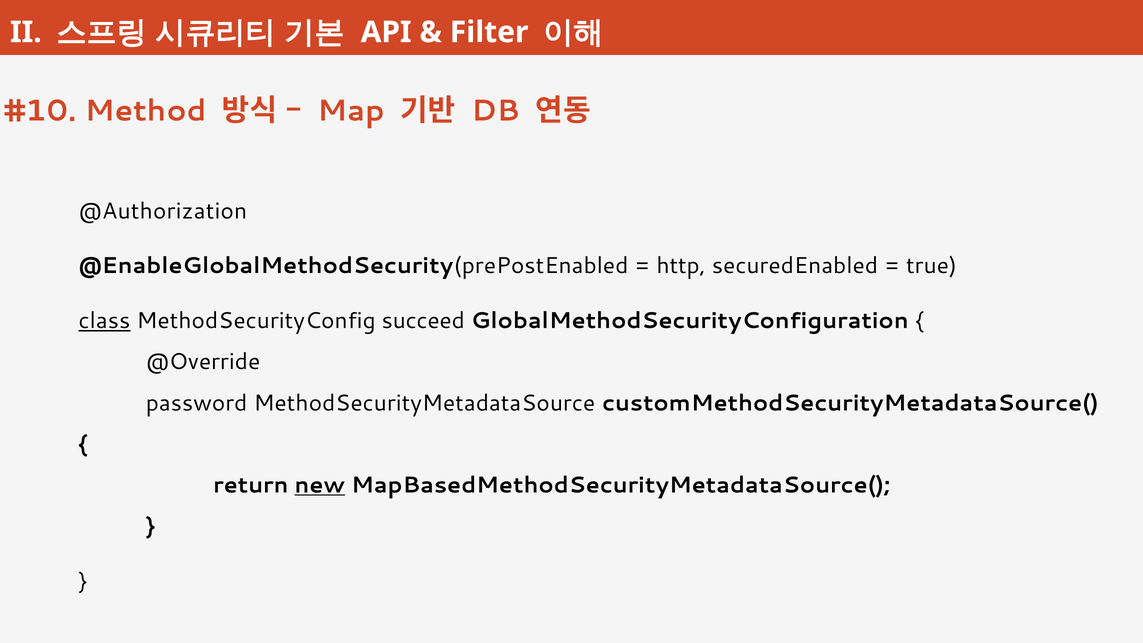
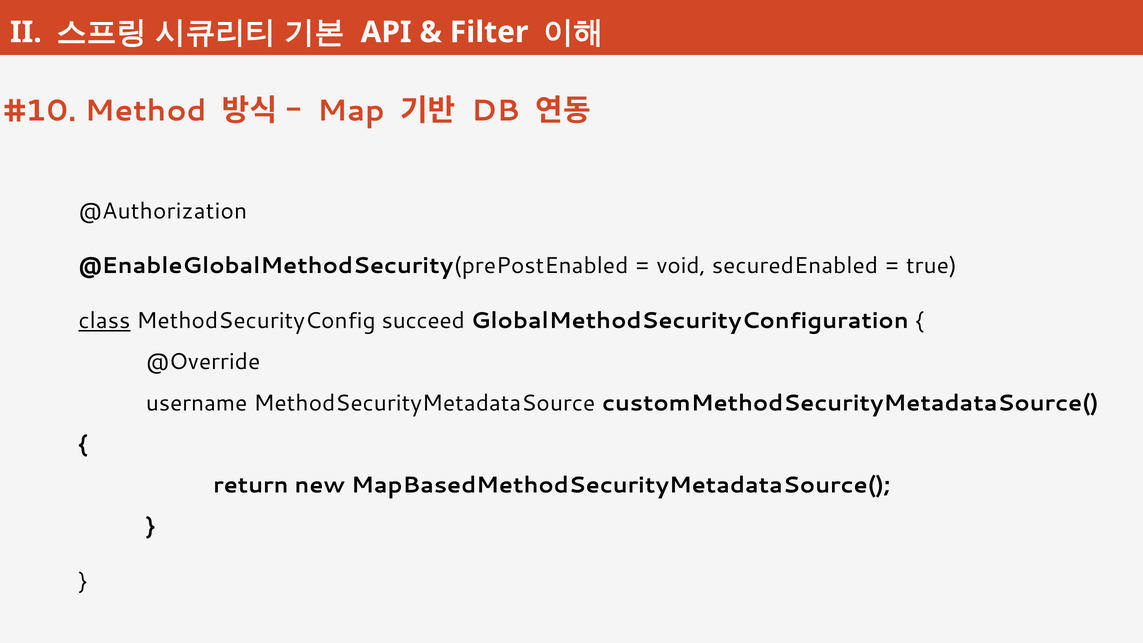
http: http -> void
password: password -> username
new underline: present -> none
